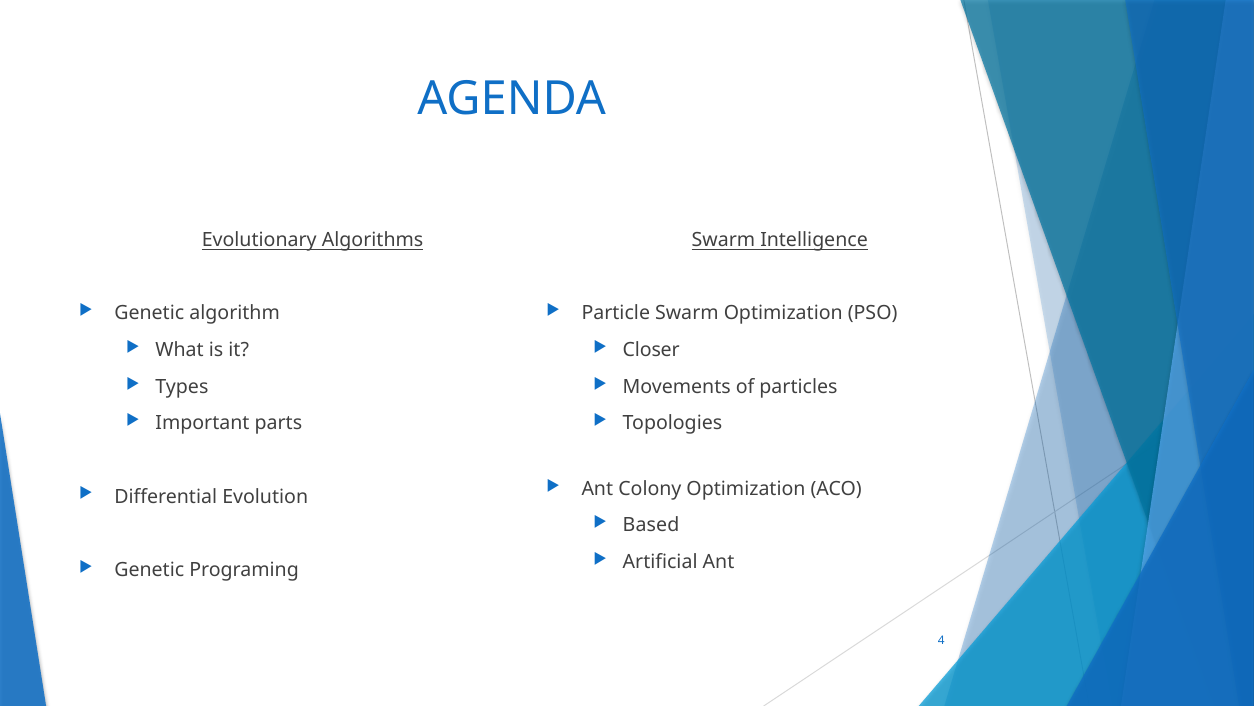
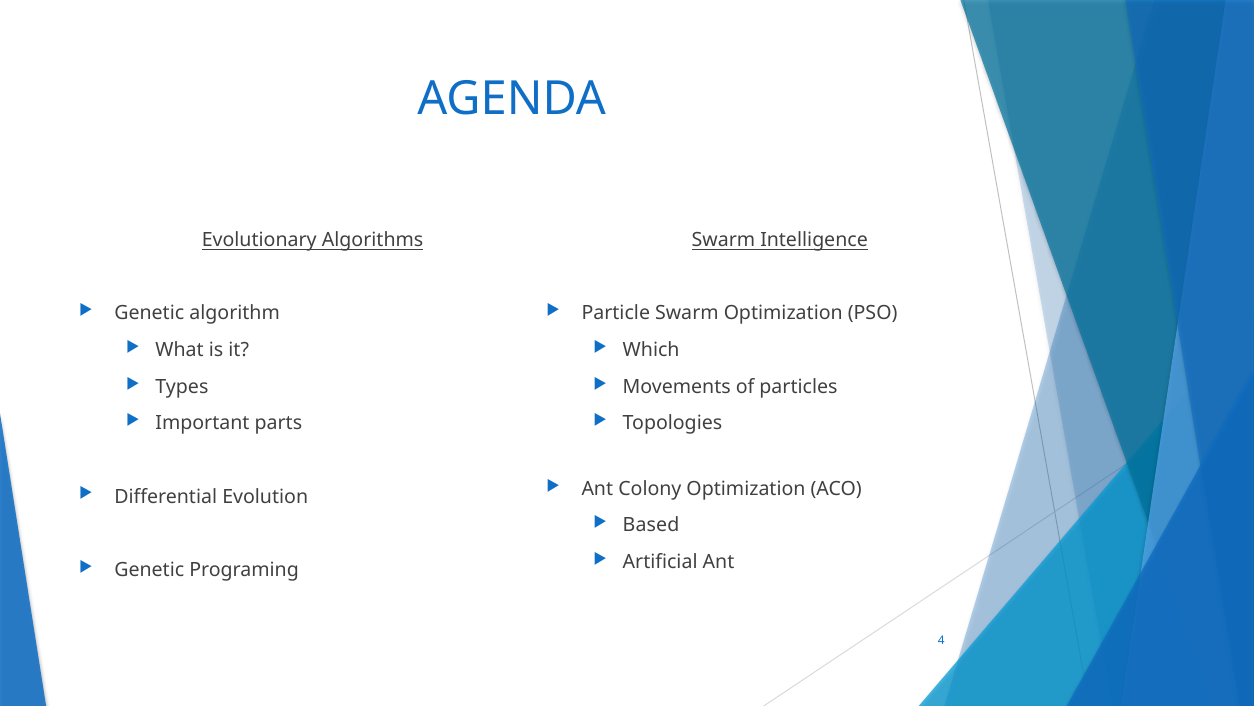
Closer: Closer -> Which
